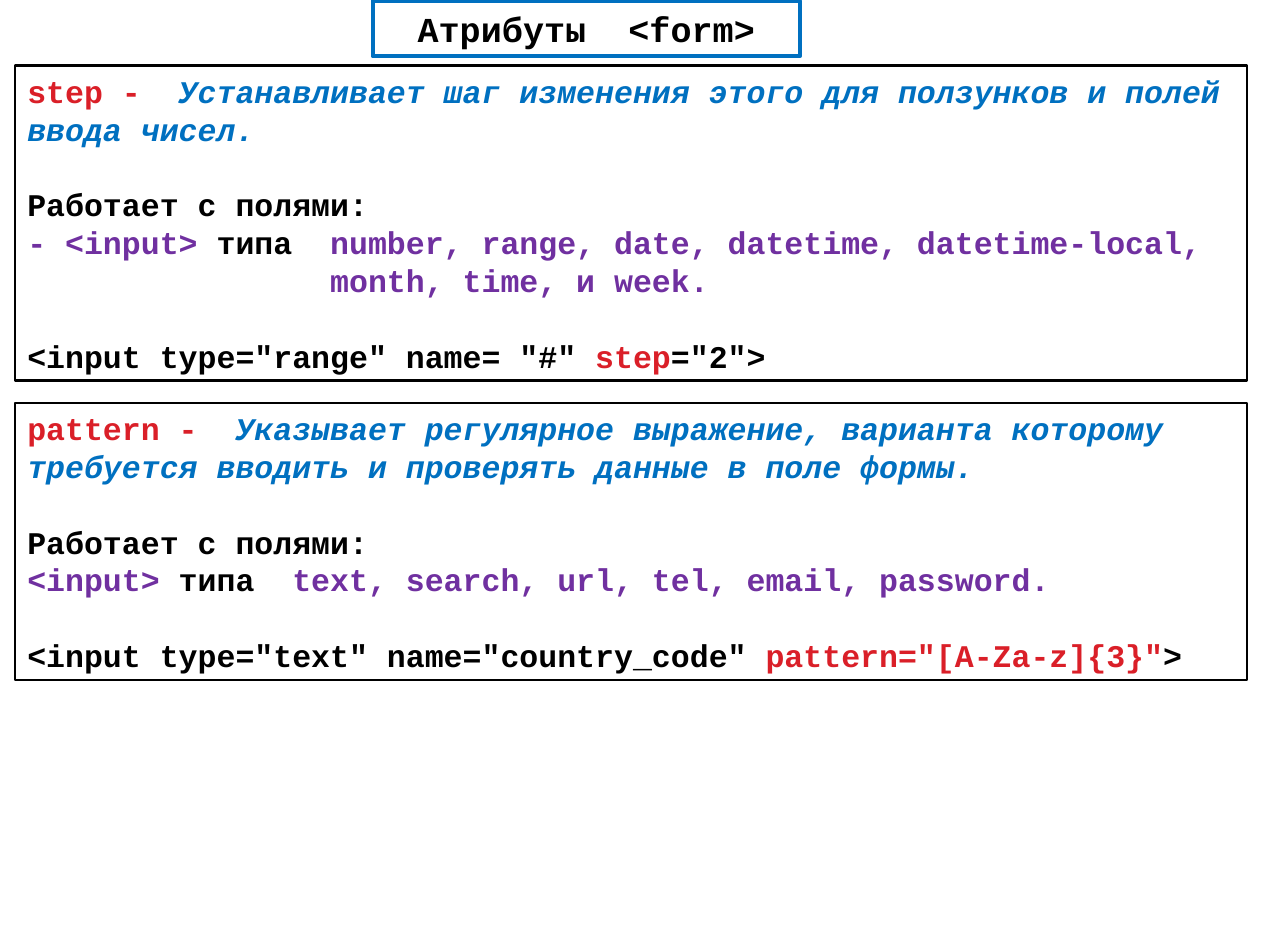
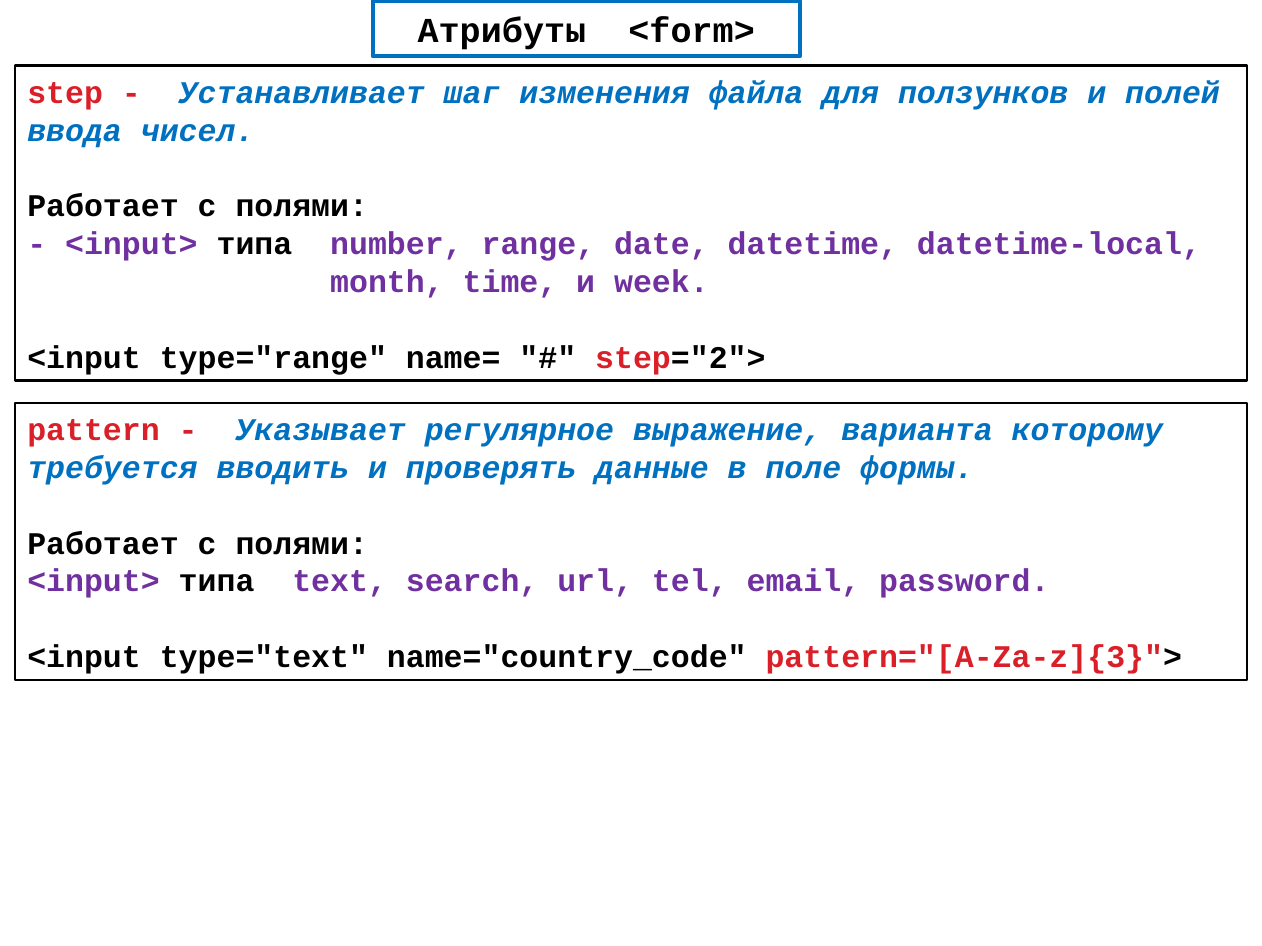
этого: этого -> файла
